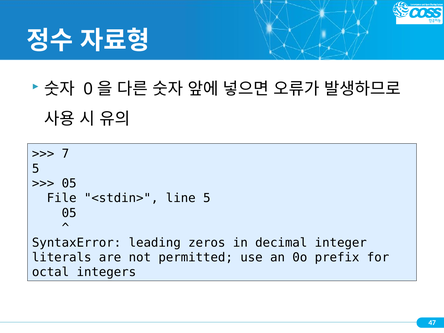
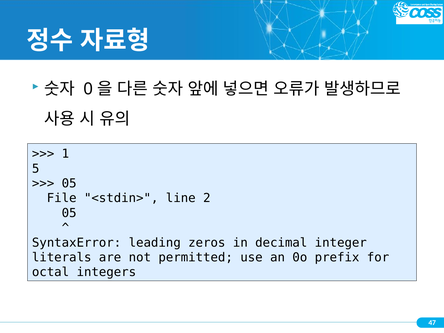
7: 7 -> 1
line 5: 5 -> 2
